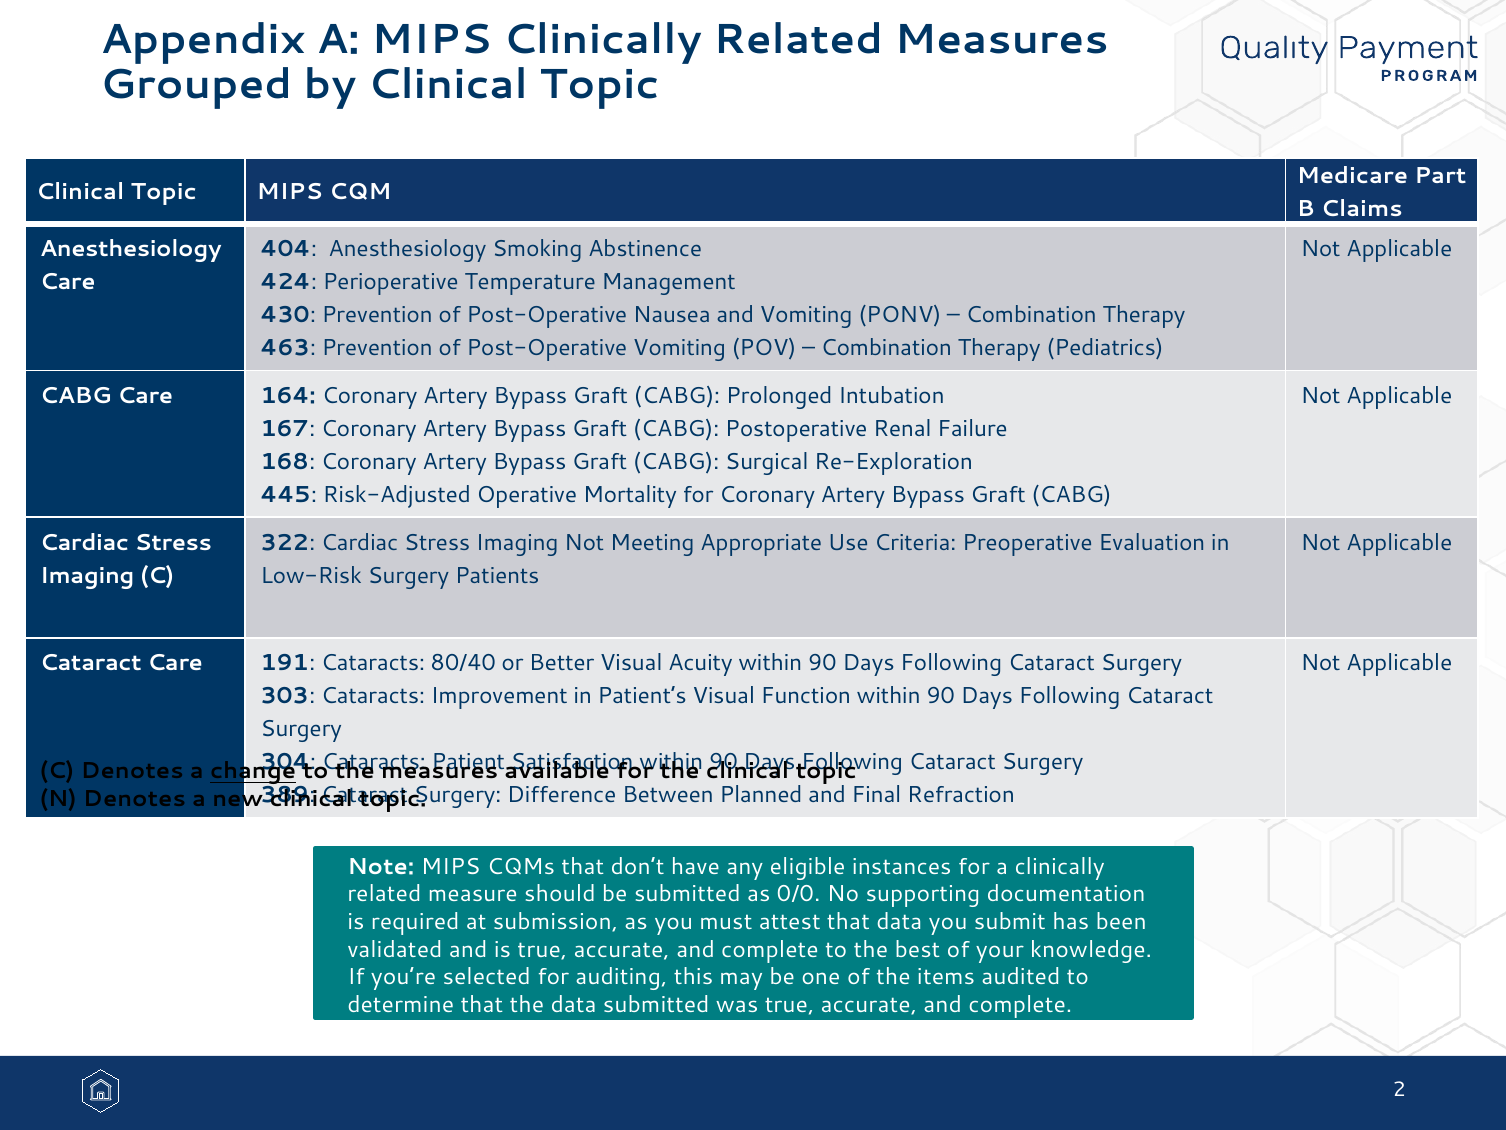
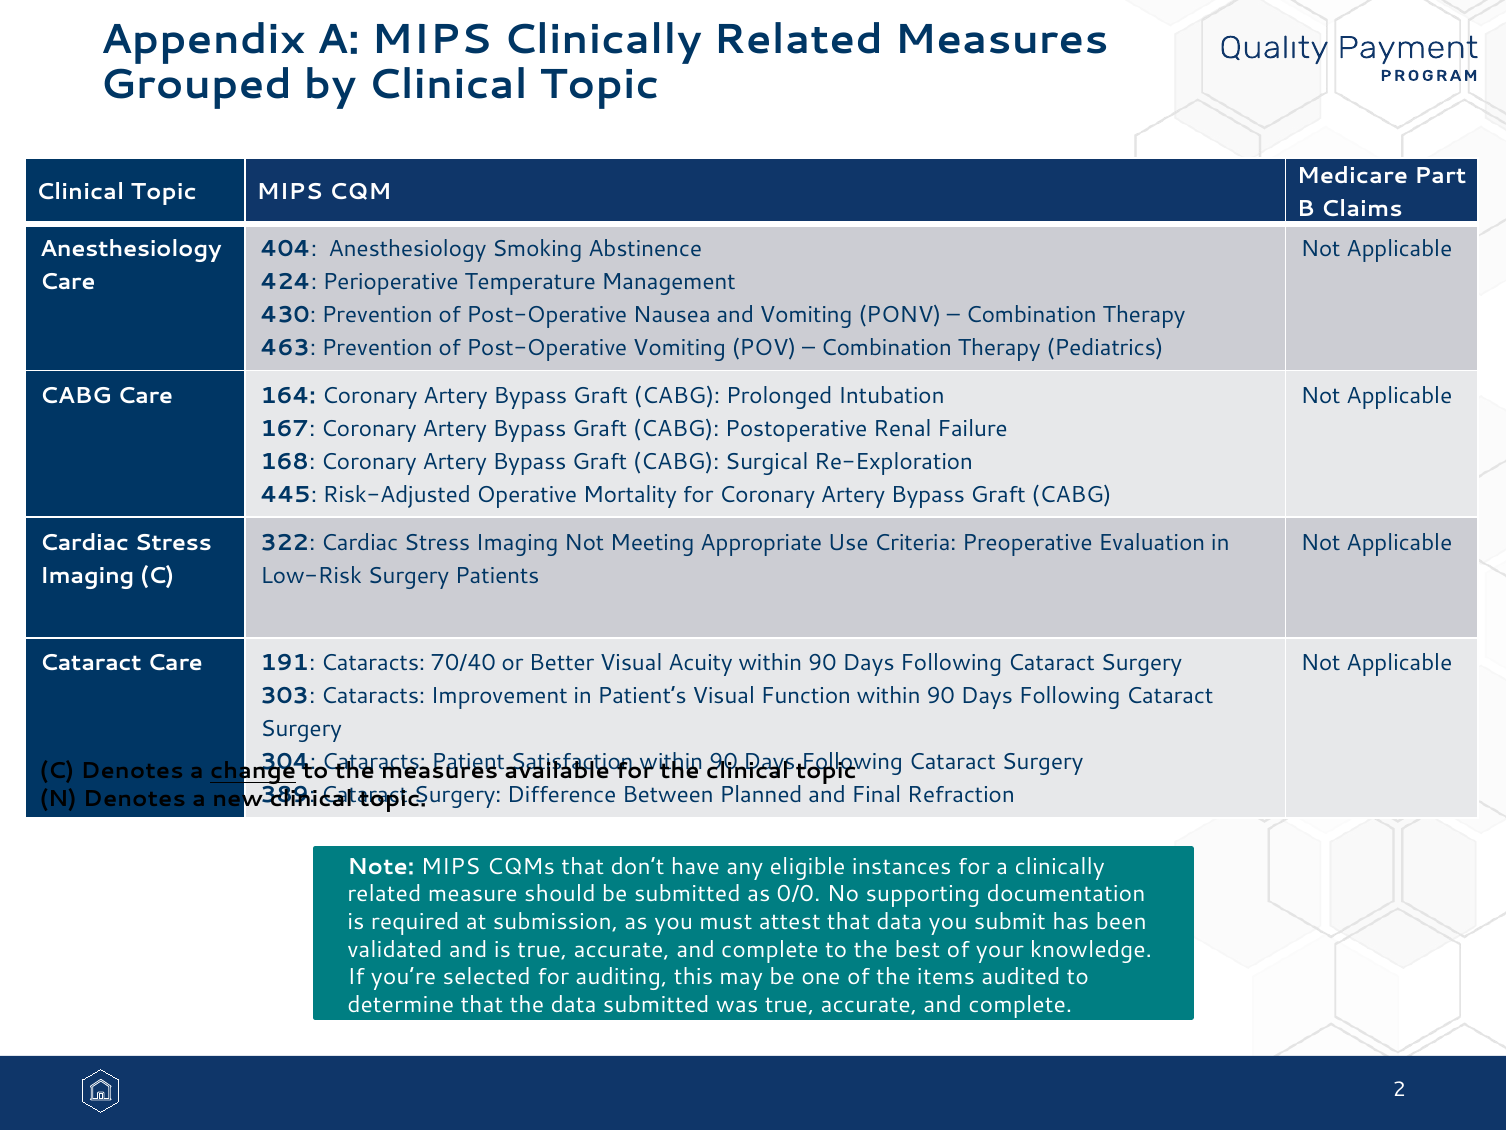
80/40: 80/40 -> 70/40
